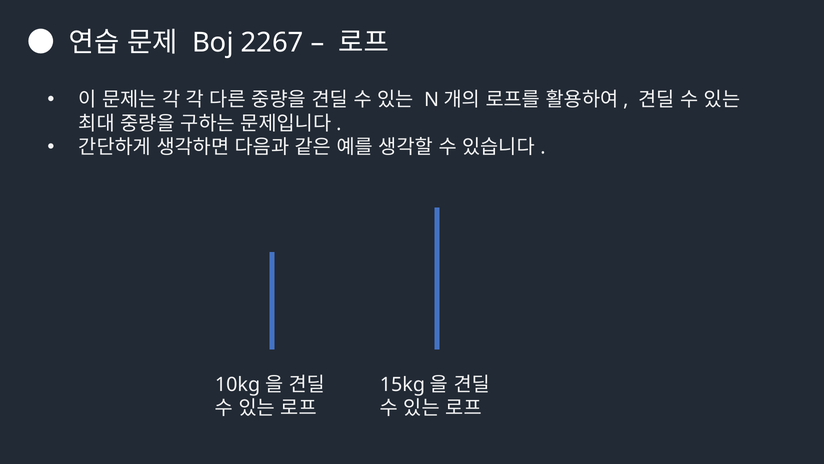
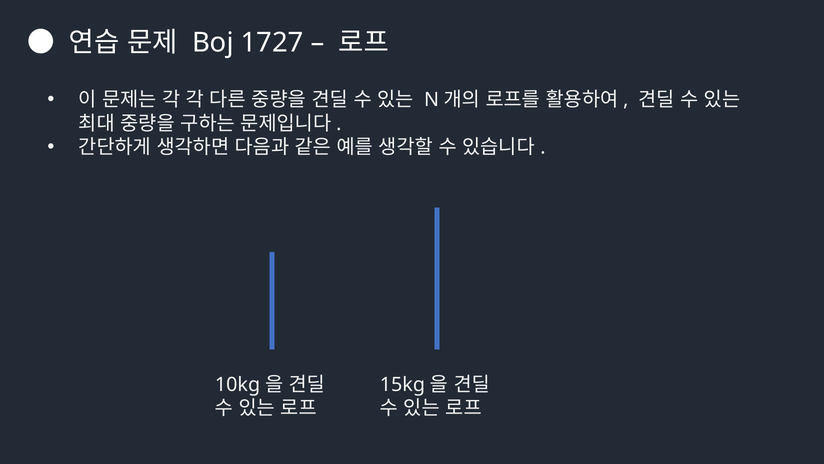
2267: 2267 -> 1727
